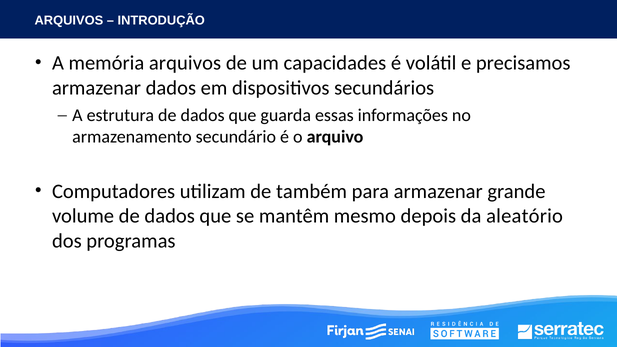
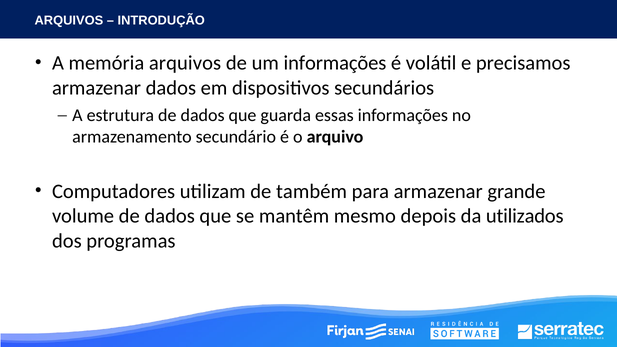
um capacidades: capacidades -> informações
aleatório: aleatório -> utilizados
